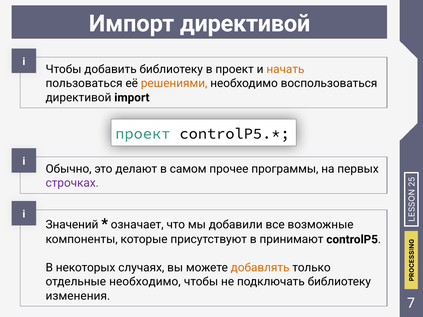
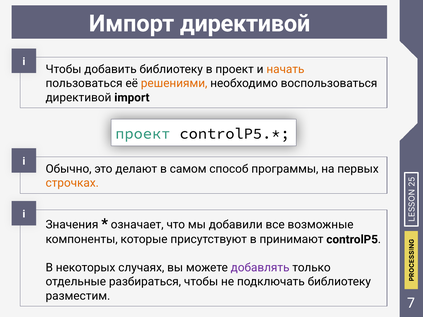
прочее: прочее -> способ
строчках colour: purple -> orange
Значений: Значений -> Значения
добавлять colour: orange -> purple
отдельные необходимо: необходимо -> разбираться
изменения: изменения -> разместим
